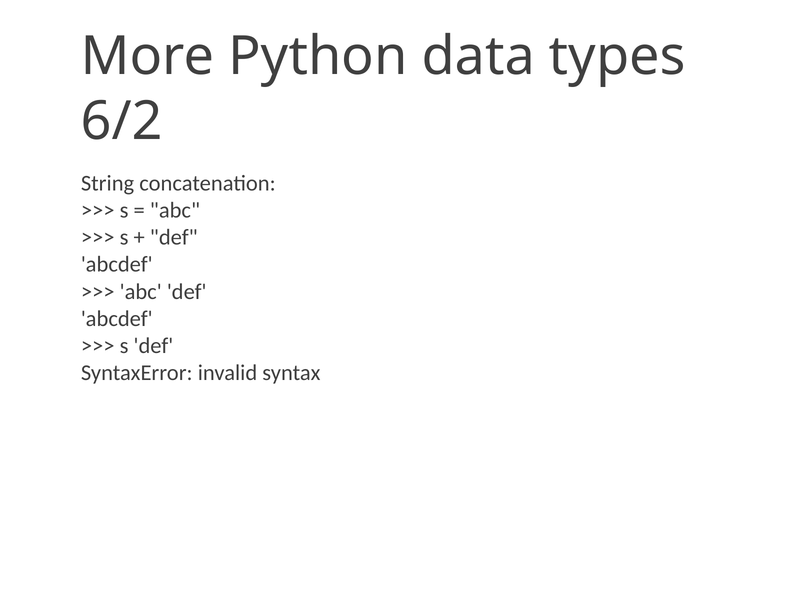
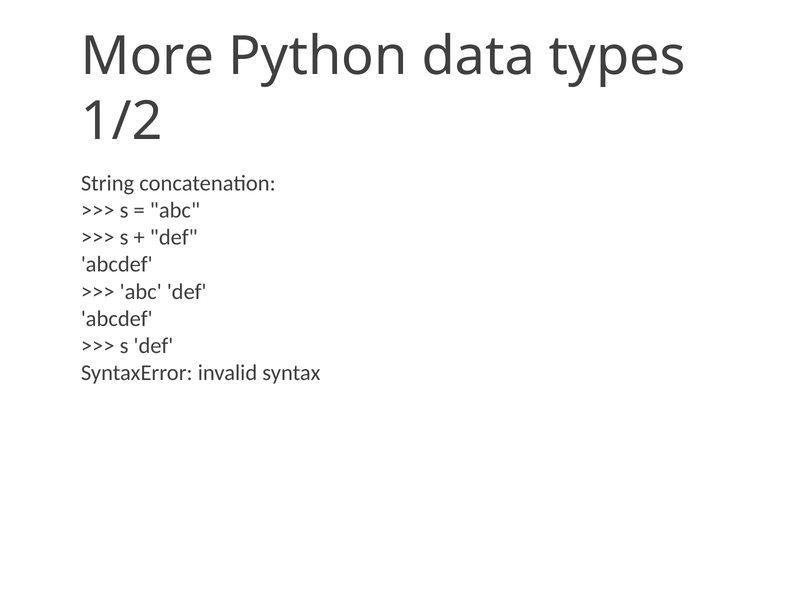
6/2: 6/2 -> 1/2
